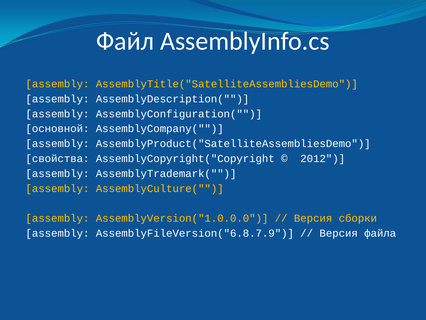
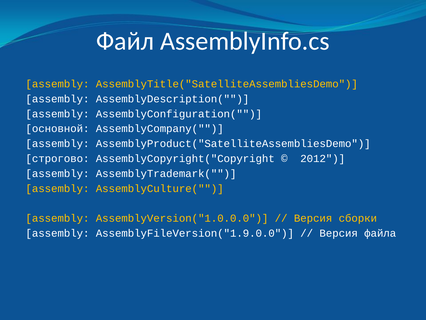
свойства: свойства -> строгово
AssemblyFileVersion("6.8.7.9: AssemblyFileVersion("6.8.7.9 -> AssemblyFileVersion("1.9.0.0
